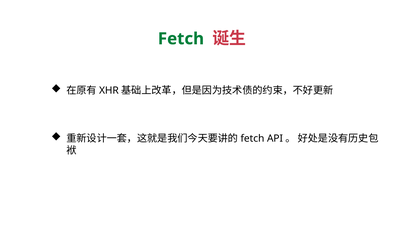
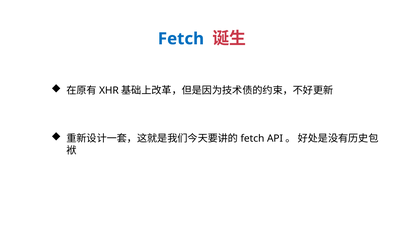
Fetch colour: green -> blue
